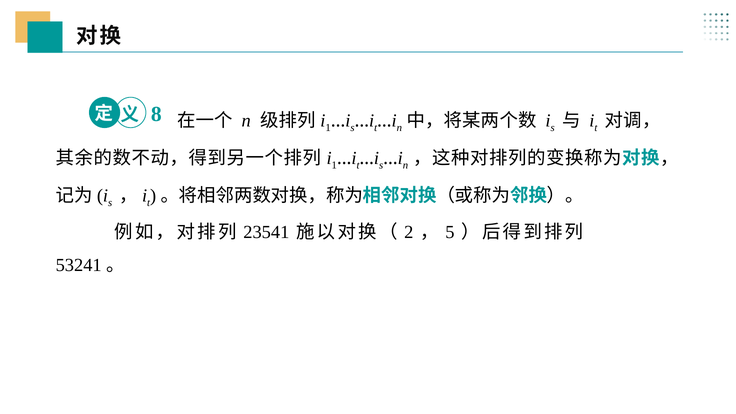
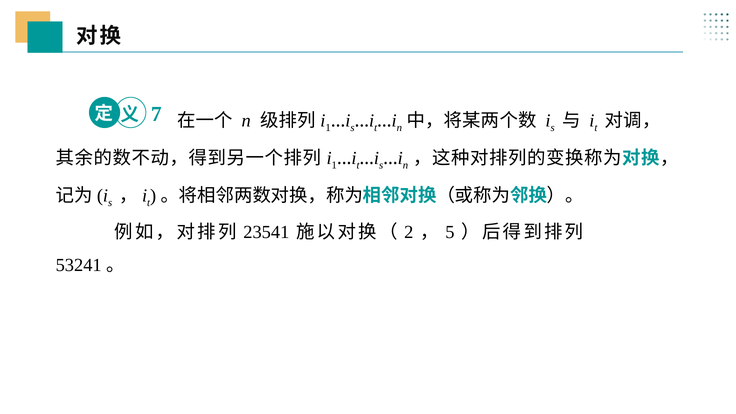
8: 8 -> 7
